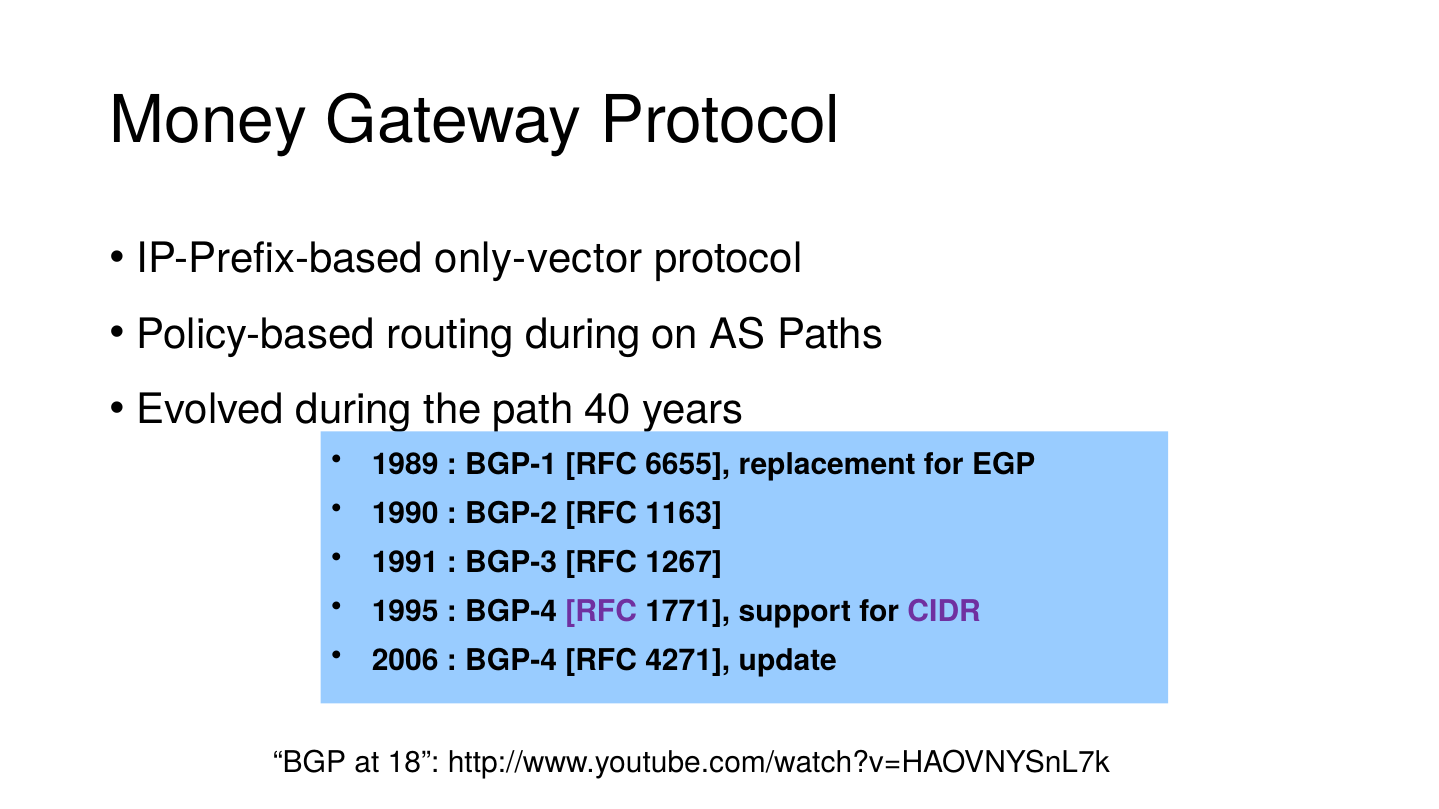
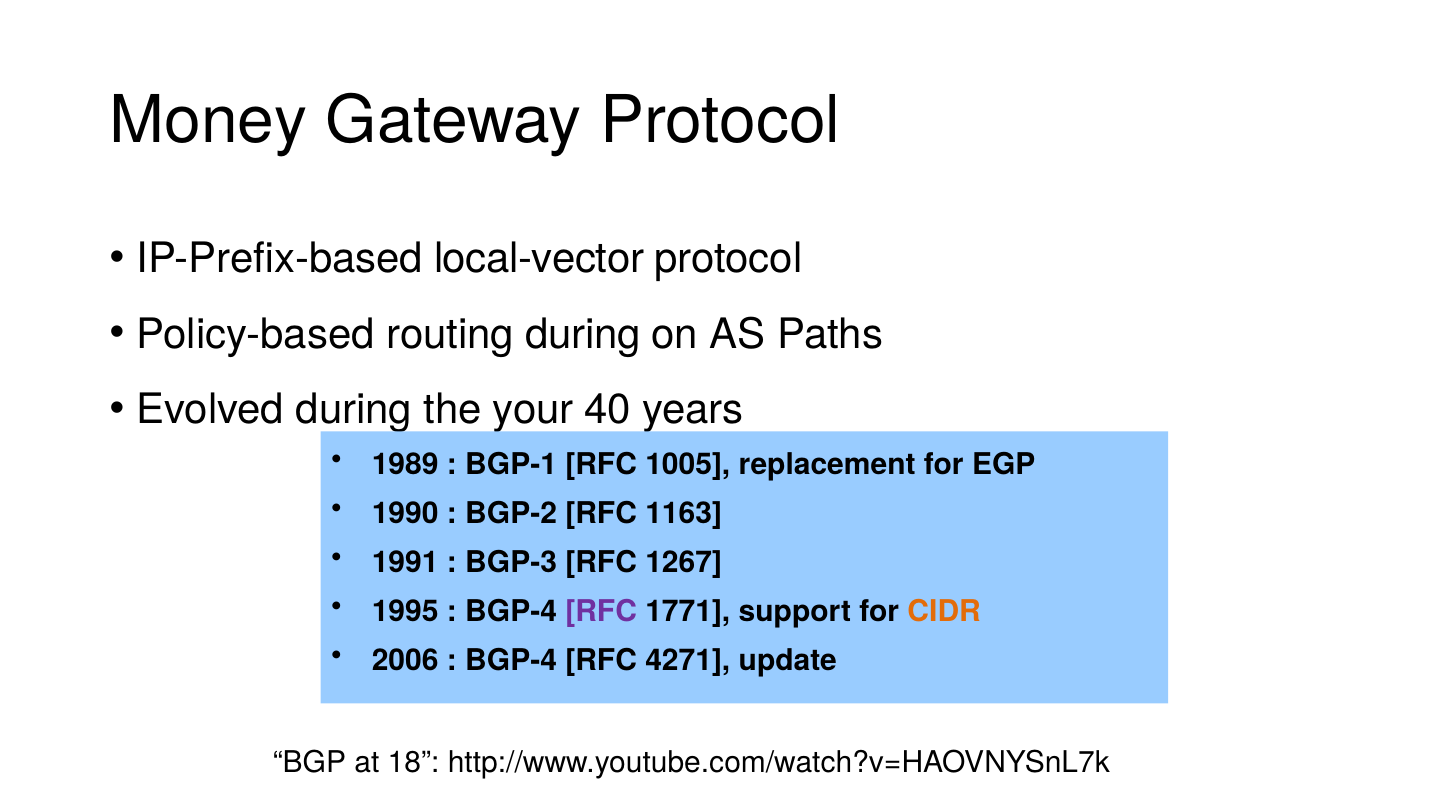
only-vector: only-vector -> local-vector
path: path -> your
6655: 6655 -> 1005
CIDR colour: purple -> orange
